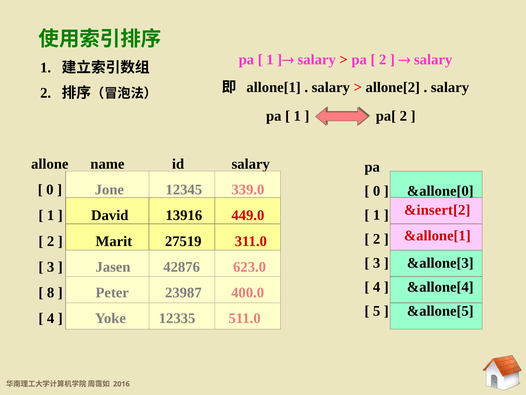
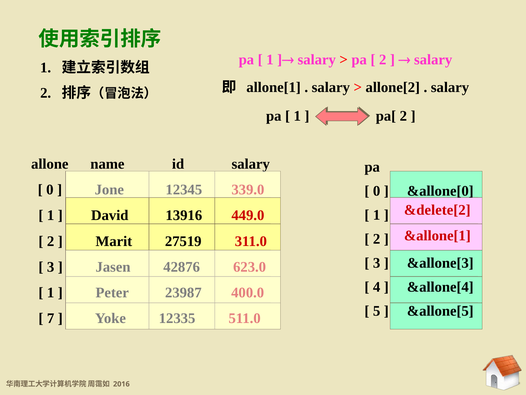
&insert[2: &insert[2 -> &delete[2
8 at (51, 292): 8 -> 1
4 at (51, 318): 4 -> 7
